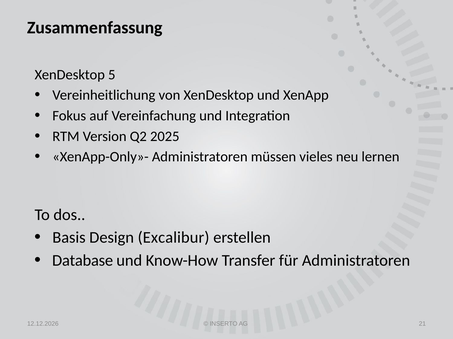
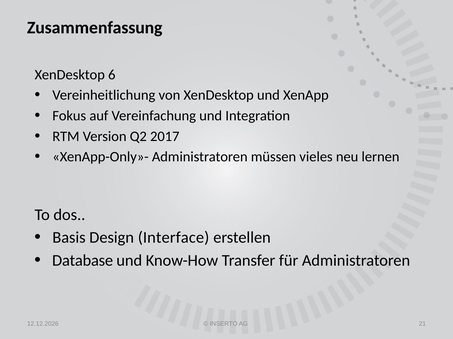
5: 5 -> 6
2025: 2025 -> 2017
Excalibur: Excalibur -> Interface
